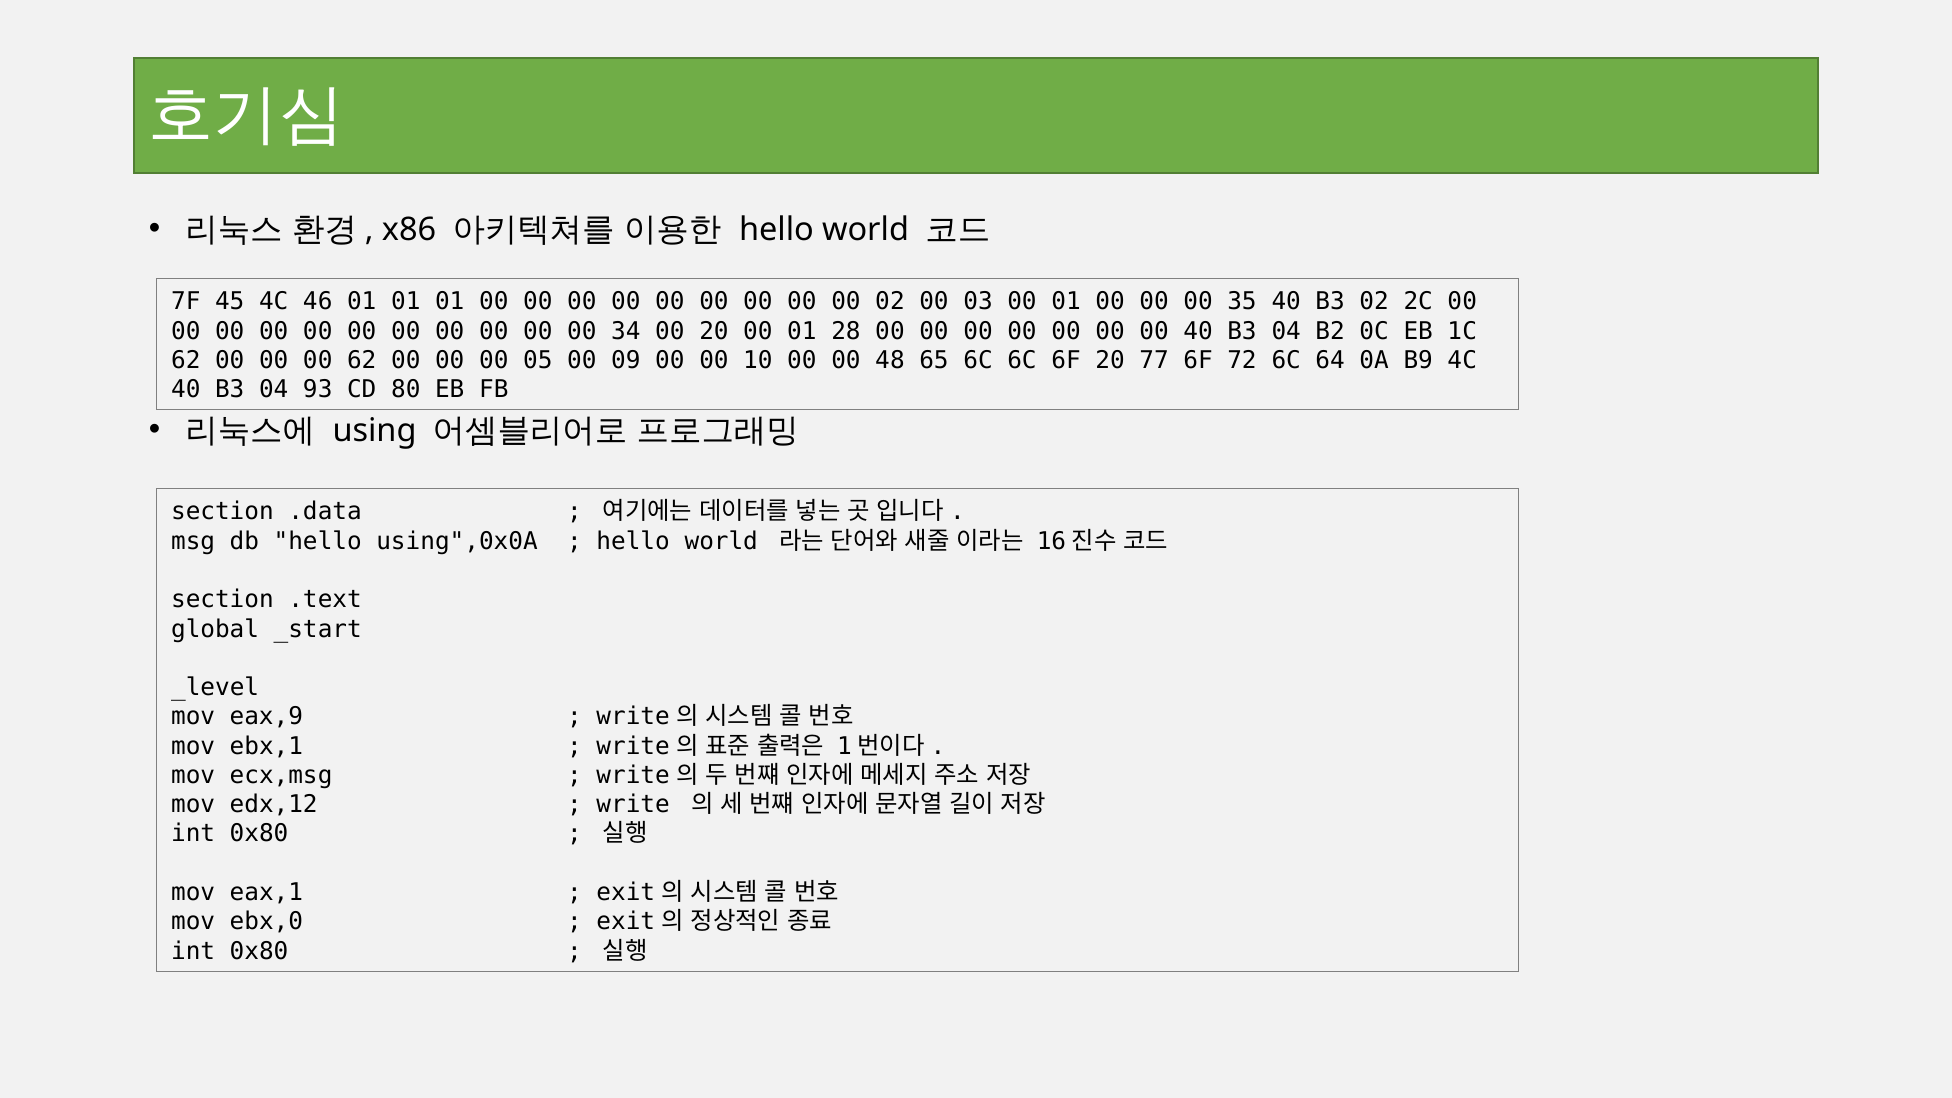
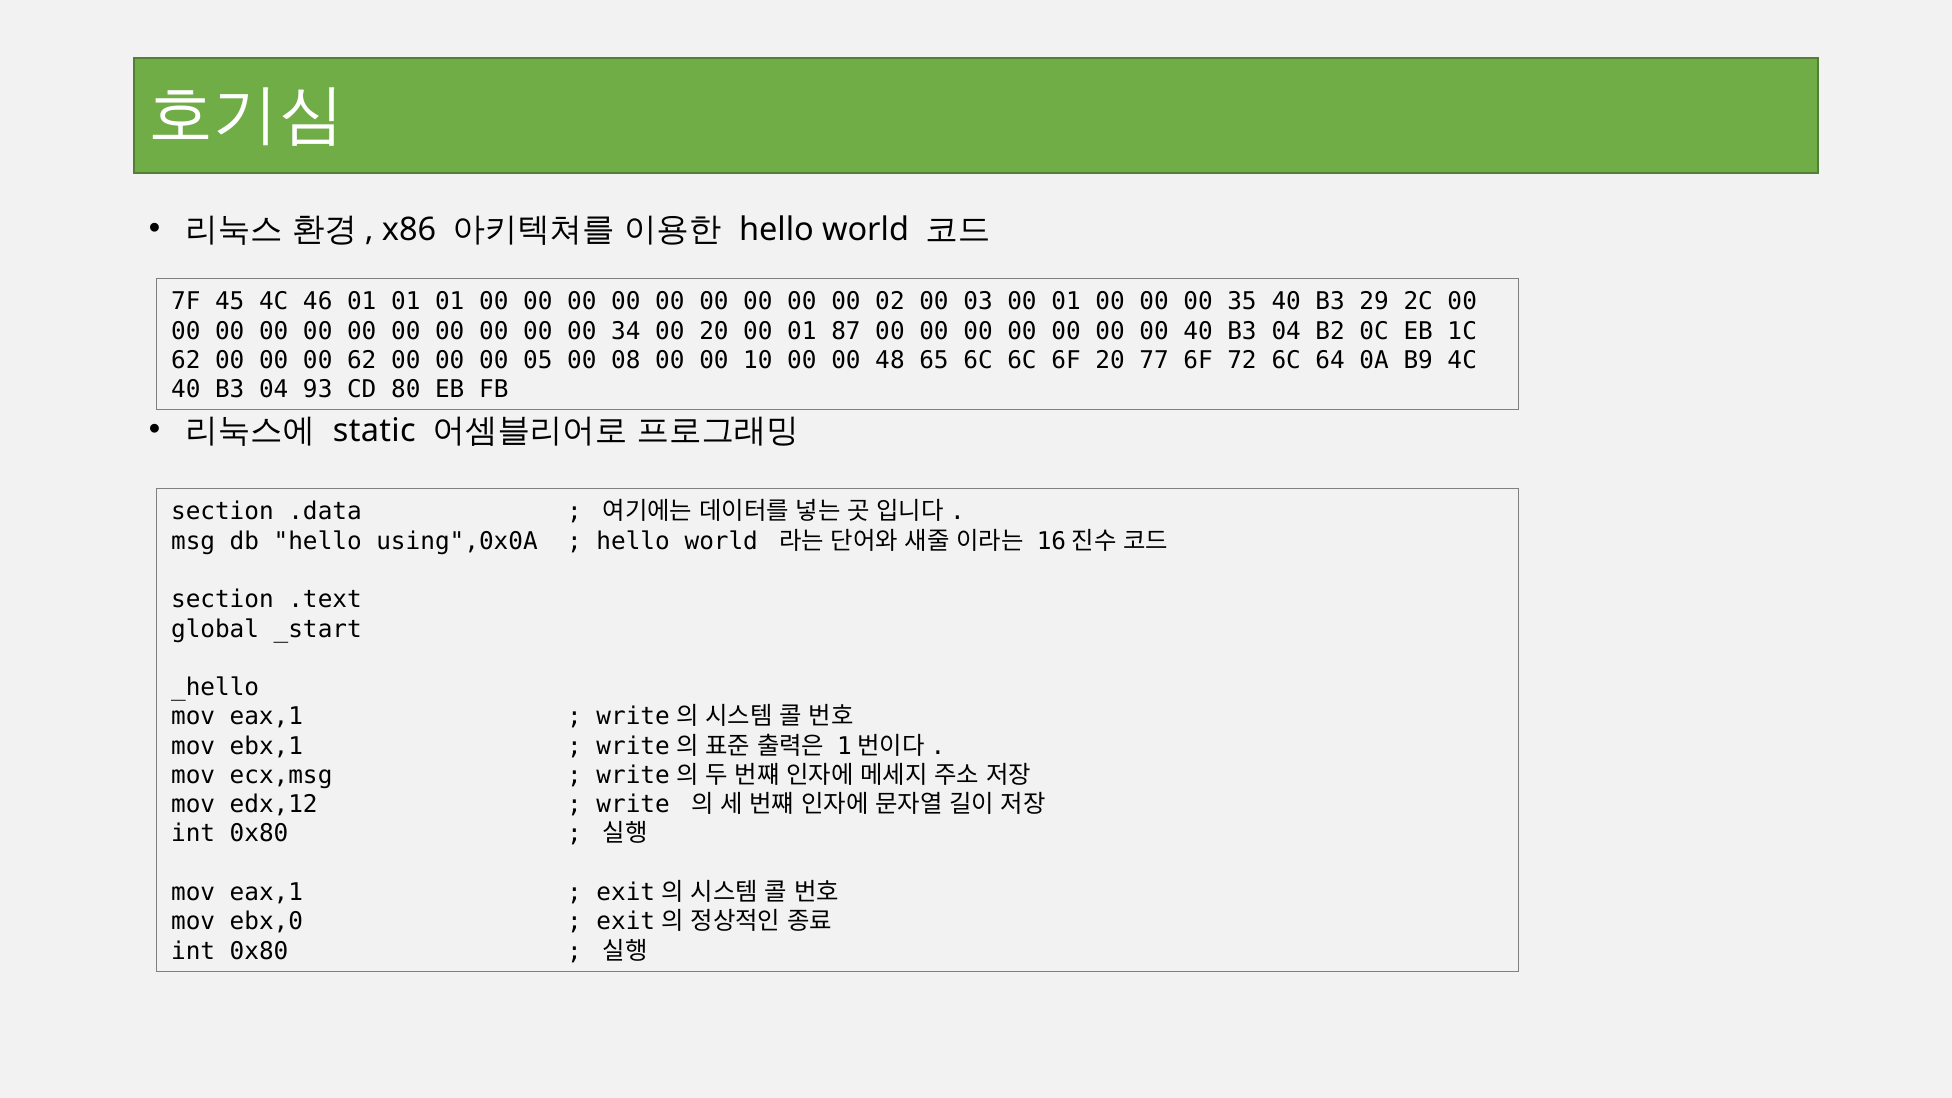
B3 02: 02 -> 29
28: 28 -> 87
09: 09 -> 08
using: using -> static
_level: _level -> _hello
eax,9 at (266, 717): eax,9 -> eax,1
